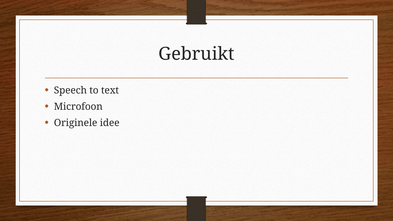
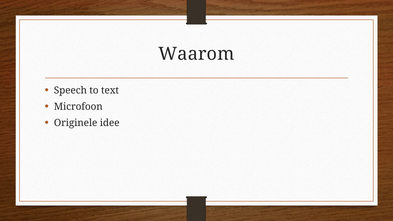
Gebruikt: Gebruikt -> Waarom
